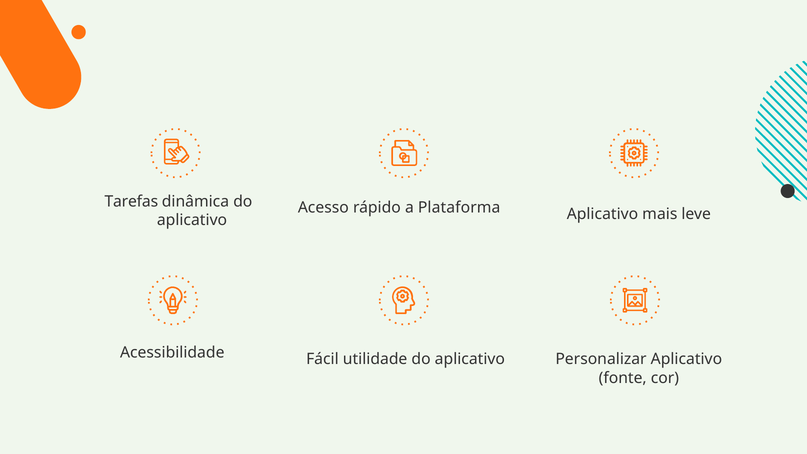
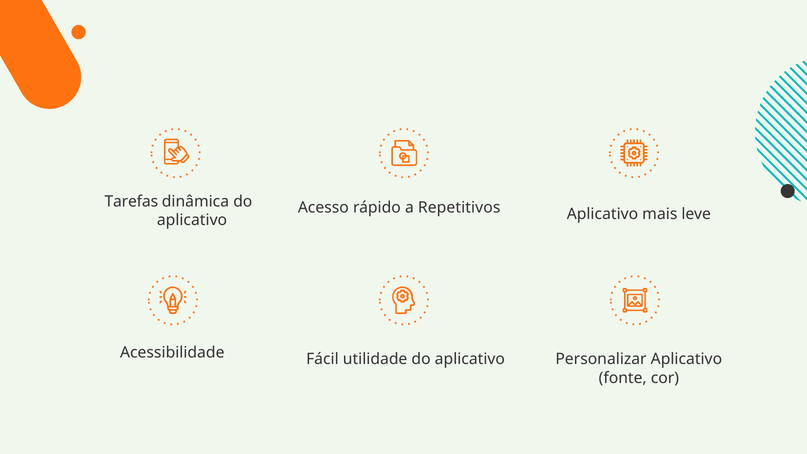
Plataforma: Plataforma -> Repetitivos
